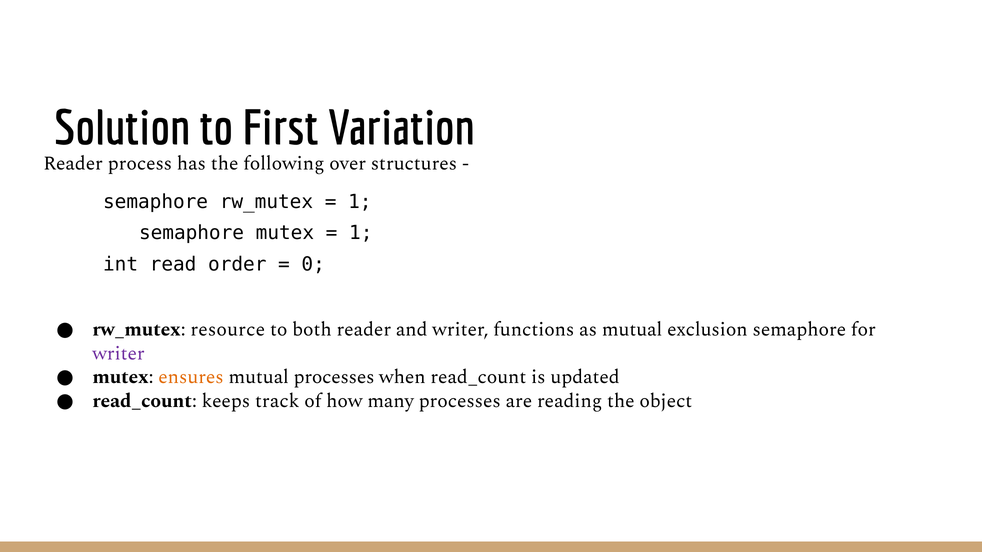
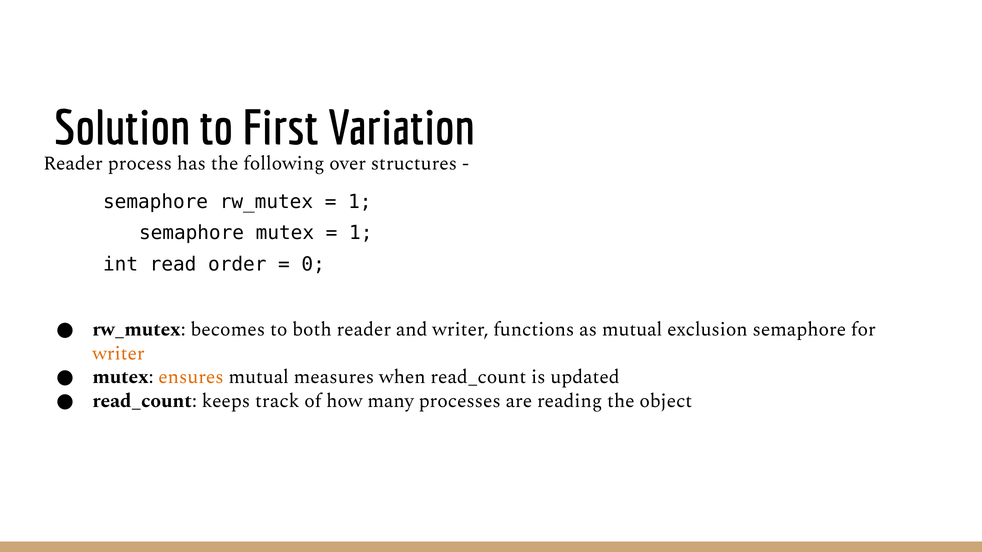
resource: resource -> becomes
writer at (119, 353) colour: purple -> orange
mutual processes: processes -> measures
